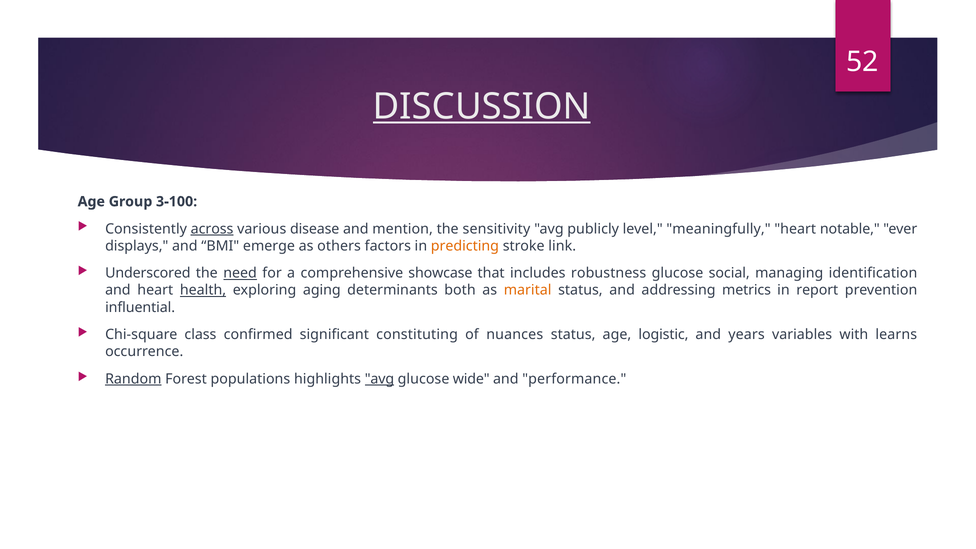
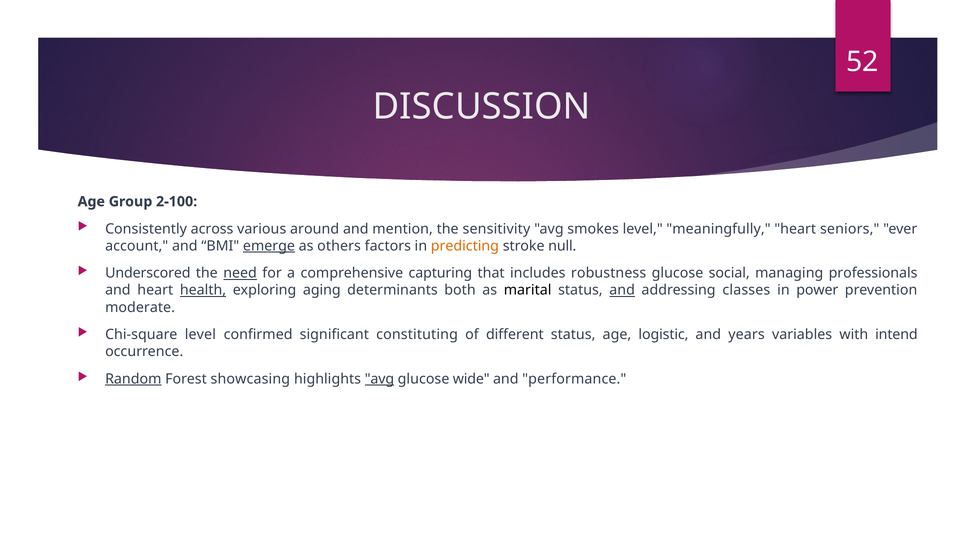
DISCUSSION underline: present -> none
3-100: 3-100 -> 2-100
across underline: present -> none
disease: disease -> around
publicly: publicly -> smokes
notable: notable -> seniors
displays: displays -> account
emerge underline: none -> present
link: link -> null
showcase: showcase -> capturing
identification: identification -> professionals
marital colour: orange -> black
and at (622, 290) underline: none -> present
metrics: metrics -> classes
report: report -> power
influential: influential -> moderate
Chi-square class: class -> level
nuances: nuances -> different
learns: learns -> intend
populations: populations -> showcasing
